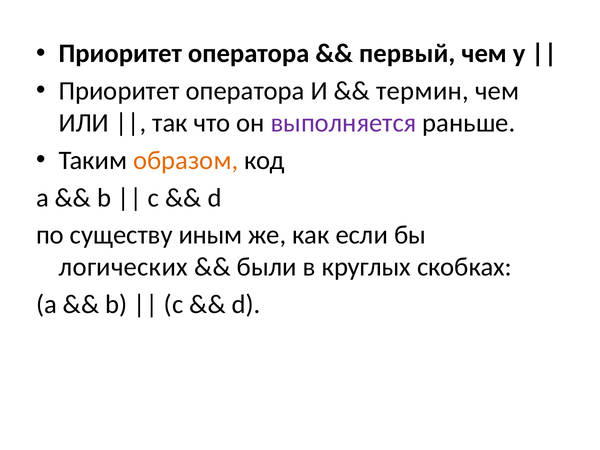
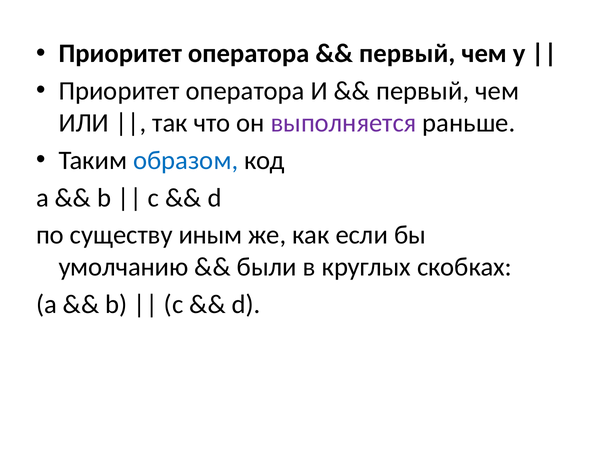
термин at (423, 91): термин -> первый
образом colour: orange -> blue
логических: логических -> умолчанию
